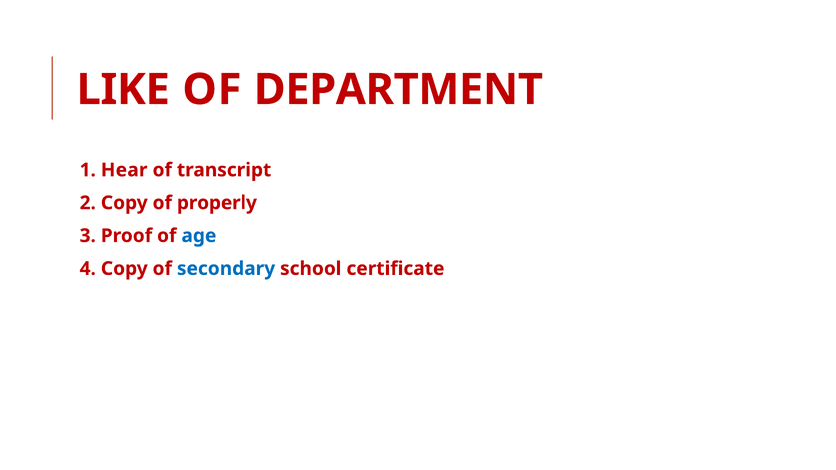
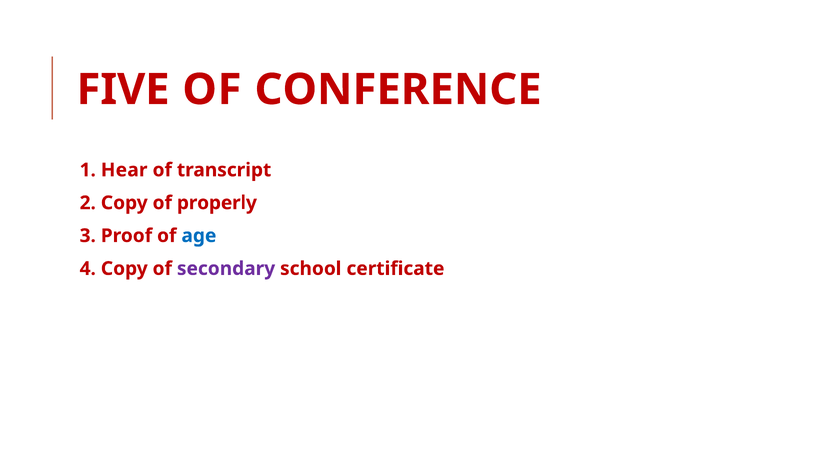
LIKE: LIKE -> FIVE
DEPARTMENT: DEPARTMENT -> CONFERENCE
secondary colour: blue -> purple
